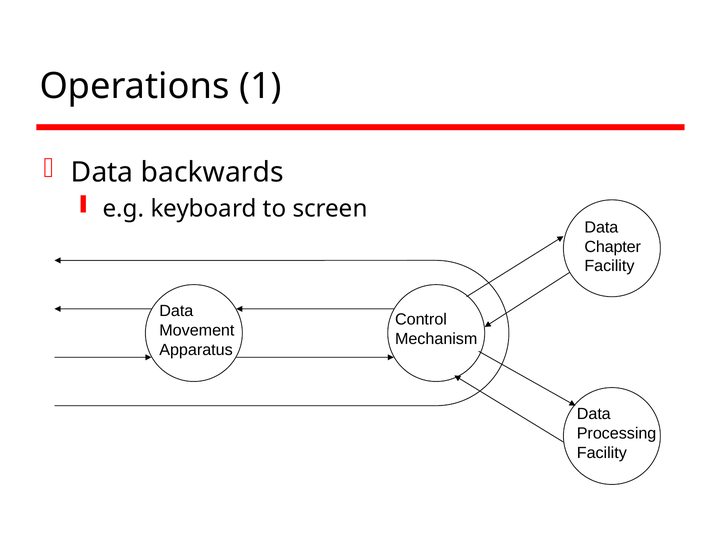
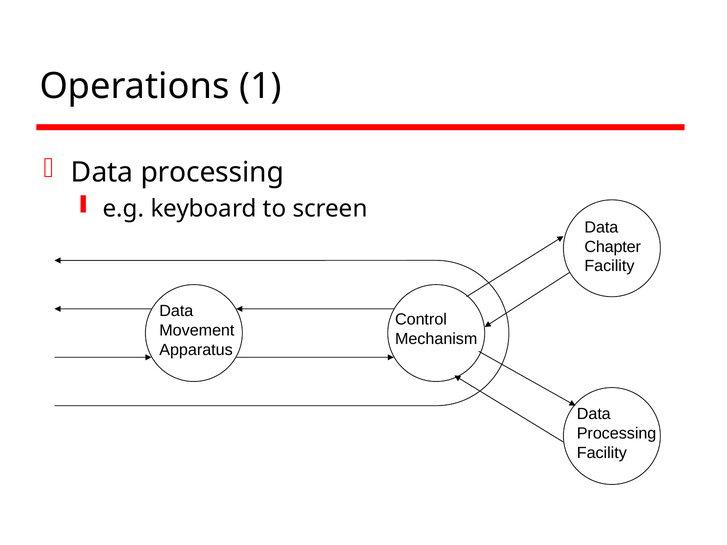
backwards at (212, 173): backwards -> processing
